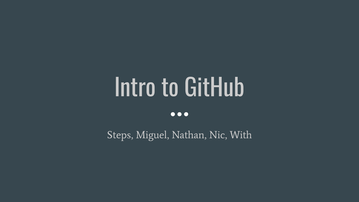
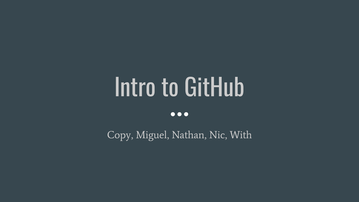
Steps: Steps -> Copy
